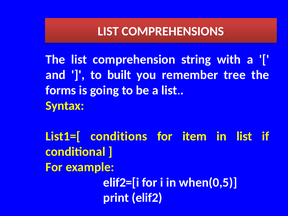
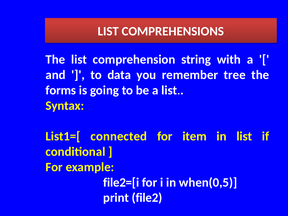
built: built -> data
conditions: conditions -> connected
elif2=[i: elif2=[i -> file2=[i
elif2: elif2 -> file2
